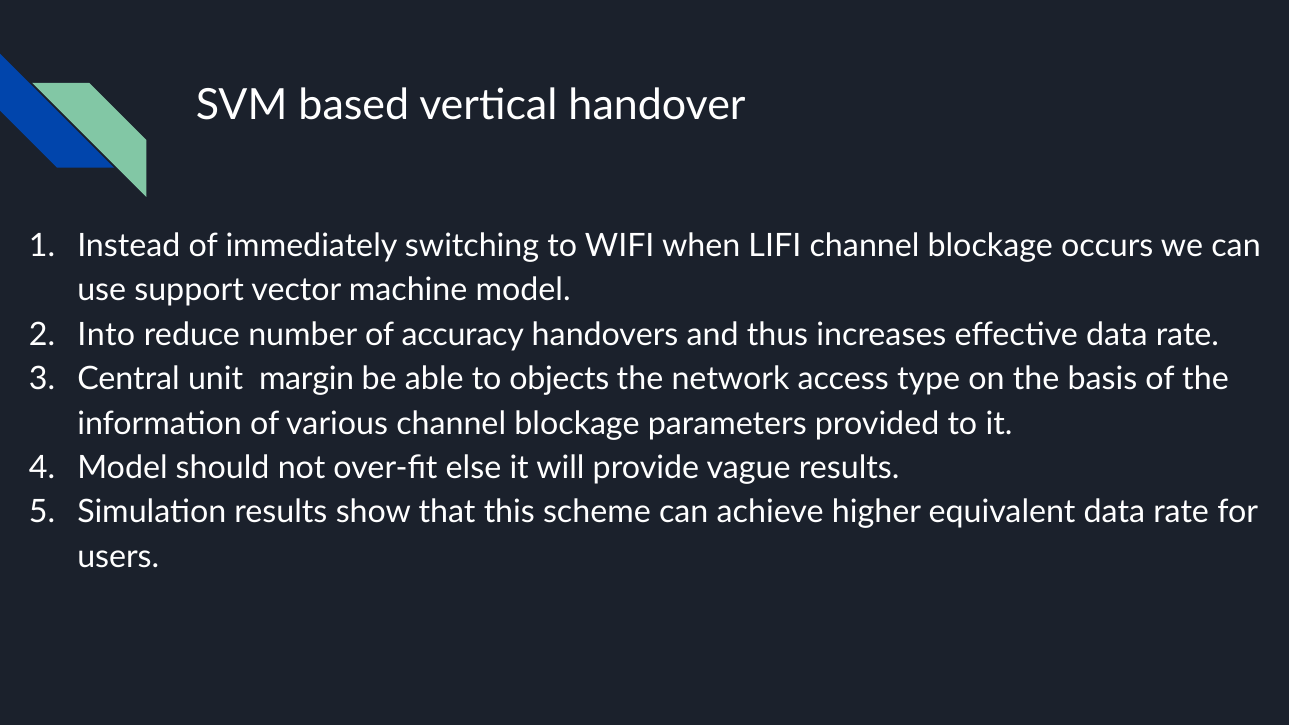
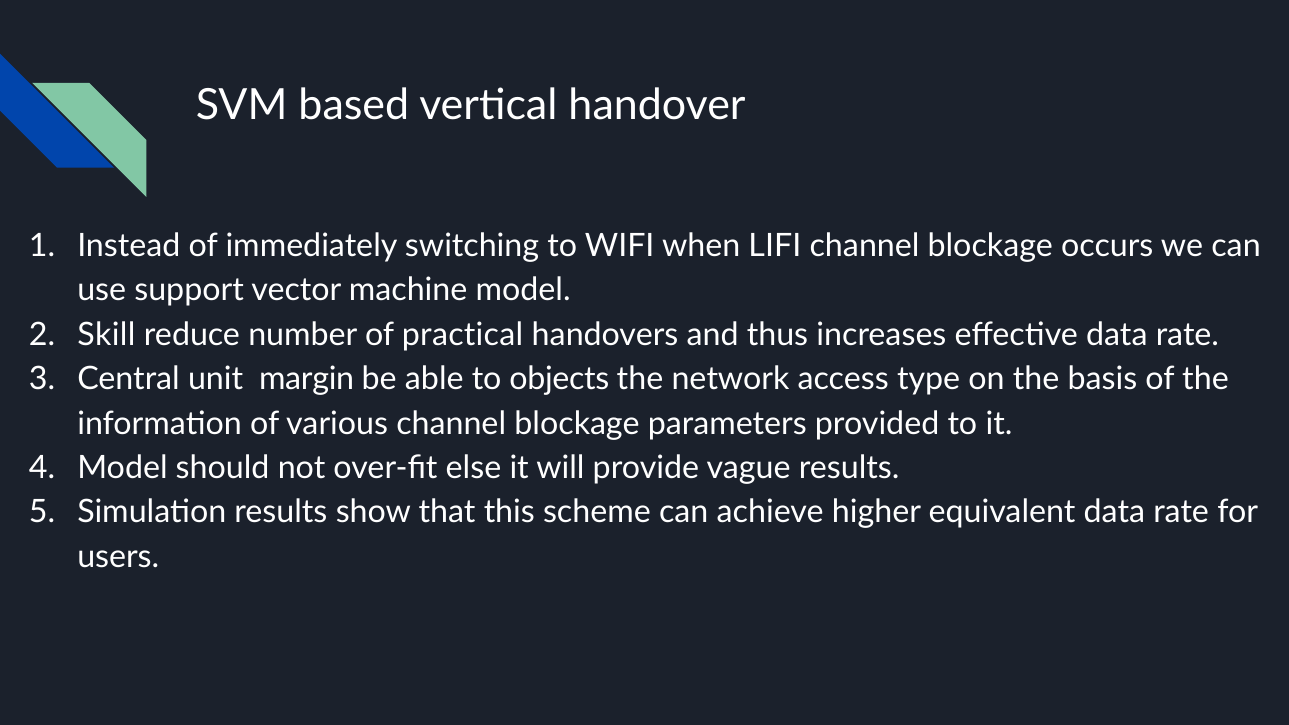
Into: Into -> Skill
accuracy: accuracy -> practical
